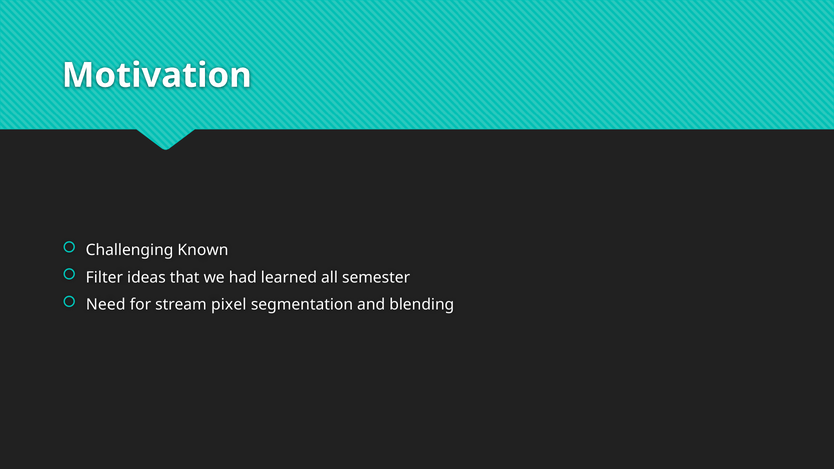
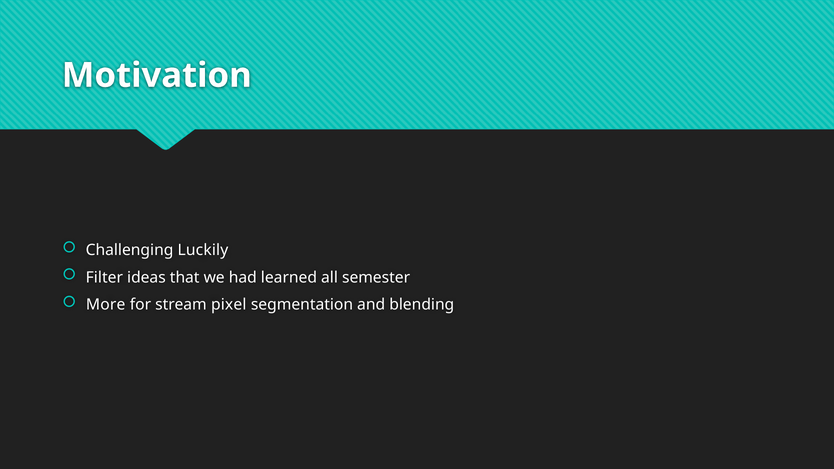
Known: Known -> Luckily
Need: Need -> More
